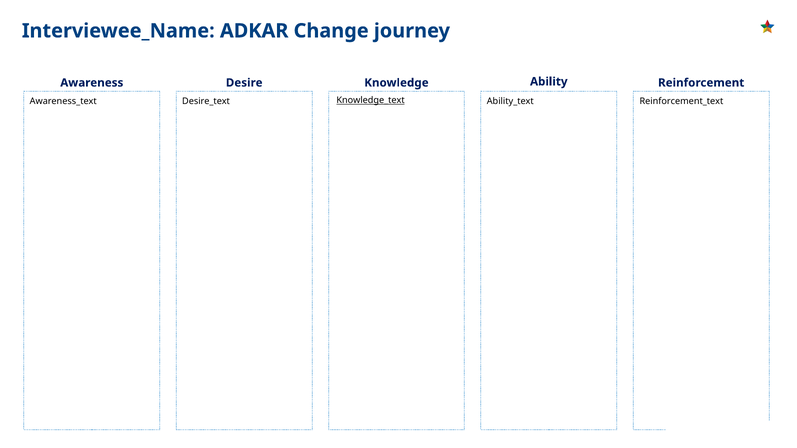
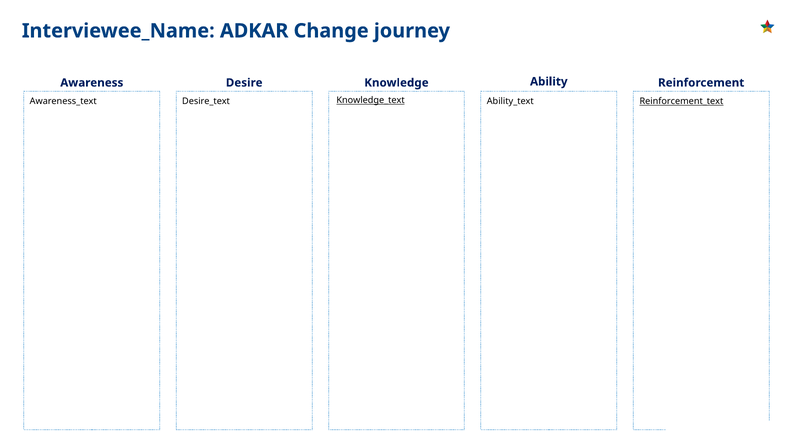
Reinforcement_text underline: none -> present
